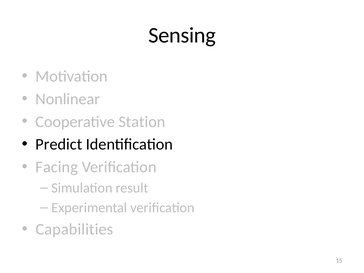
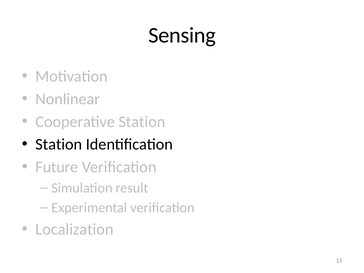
Predict at (59, 144): Predict -> Station
Facing: Facing -> Future
Capabilities: Capabilities -> Localization
